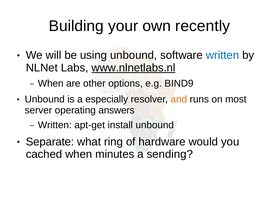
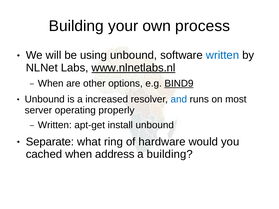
recently: recently -> process
BIND9 underline: none -> present
especially: especially -> increased
and colour: orange -> blue
answers: answers -> properly
minutes: minutes -> address
a sending: sending -> building
